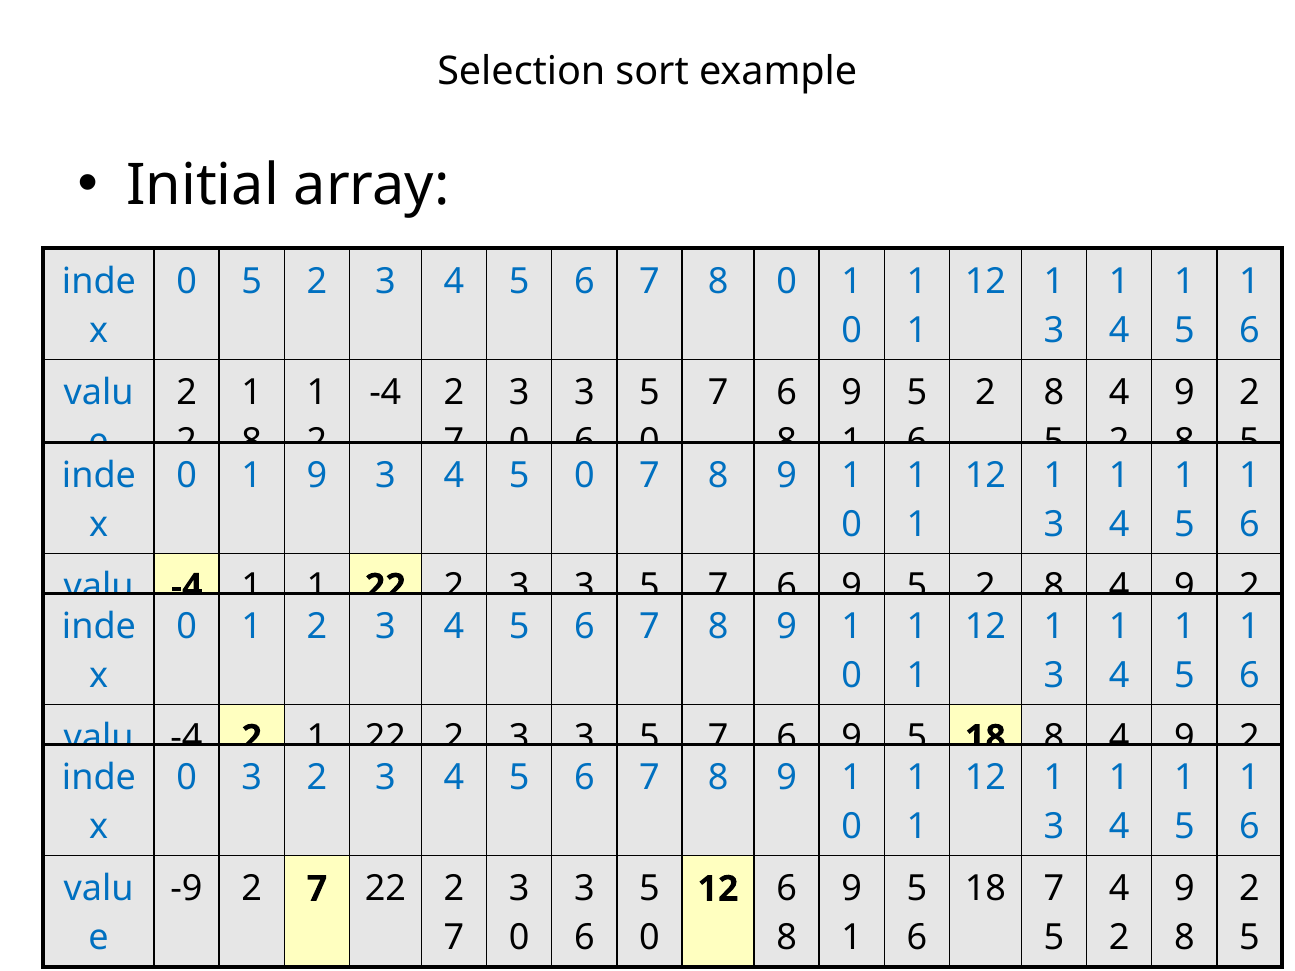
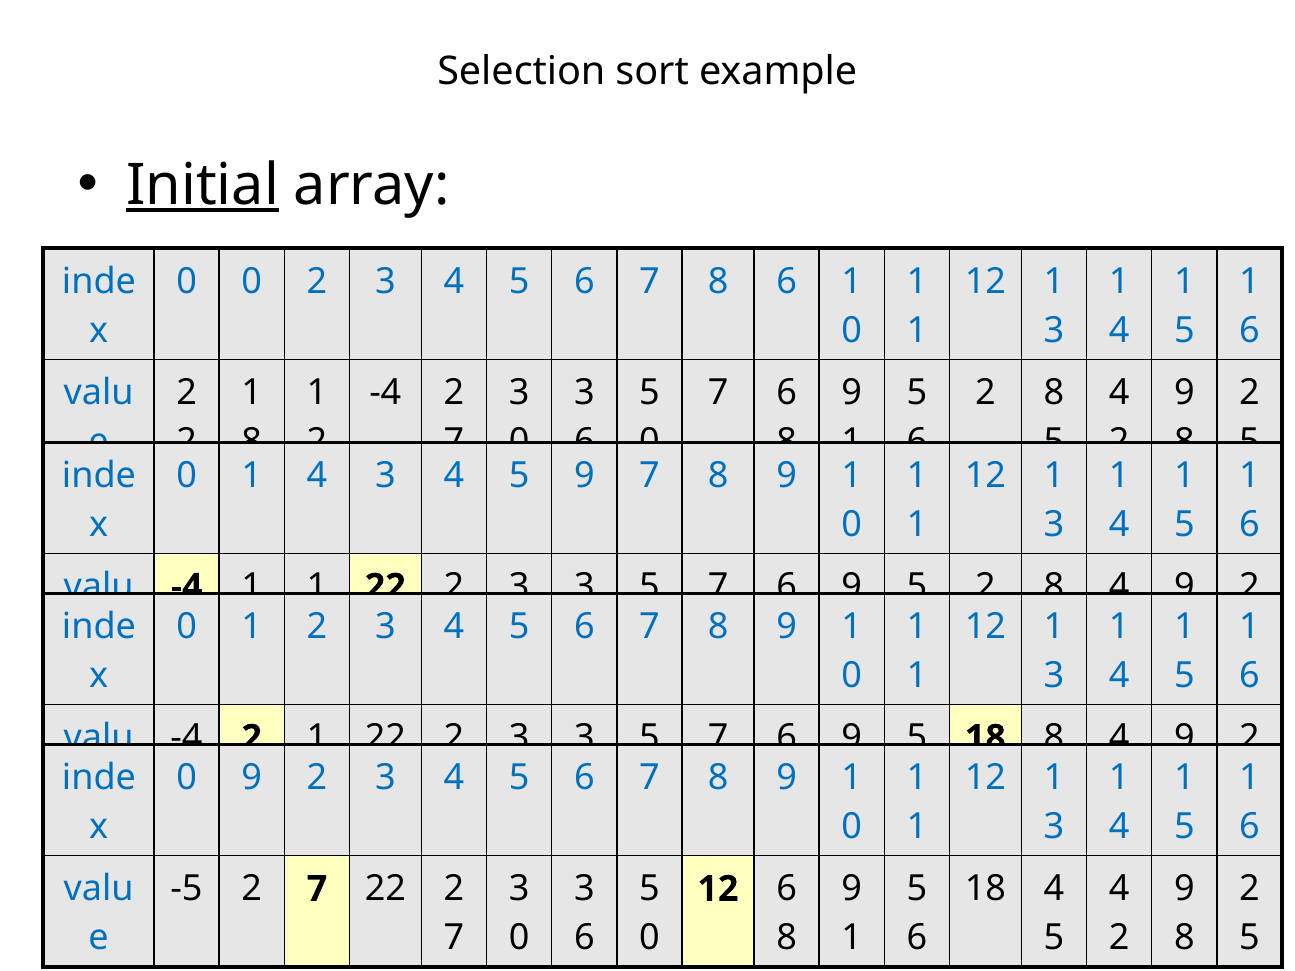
Initial underline: none -> present
0 5: 5 -> 0
8 0: 0 -> 6
0 1 9: 9 -> 4
4 5 0: 0 -> 9
3 at (252, 778): 3 -> 9
-9: -9 -> -5
18 7: 7 -> 4
